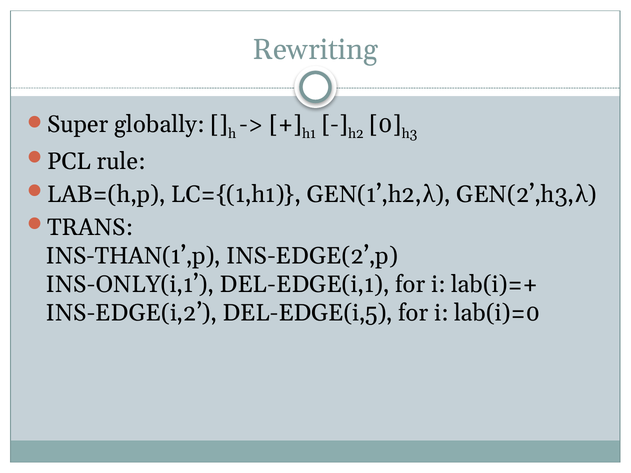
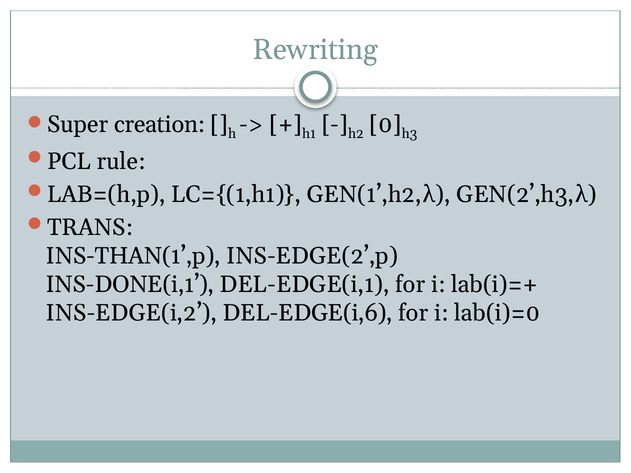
globally: globally -> creation
INS-ONLY(i,1: INS-ONLY(i,1 -> INS-DONE(i,1
DEL-EDGE(i,5: DEL-EDGE(i,5 -> DEL-EDGE(i,6
